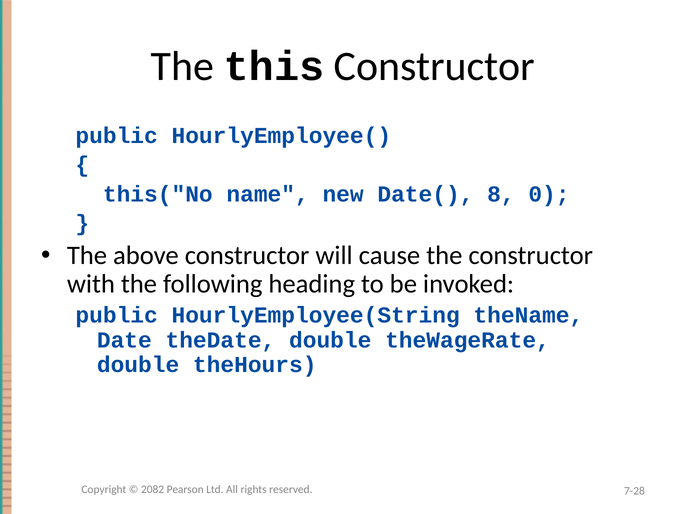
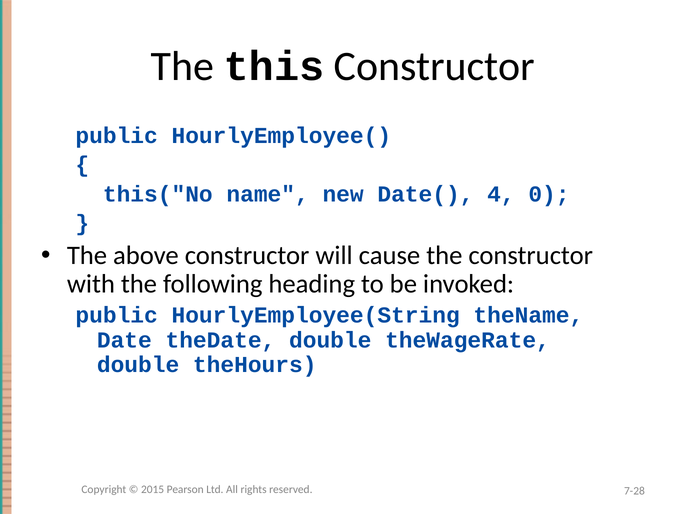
8: 8 -> 4
2082: 2082 -> 2015
